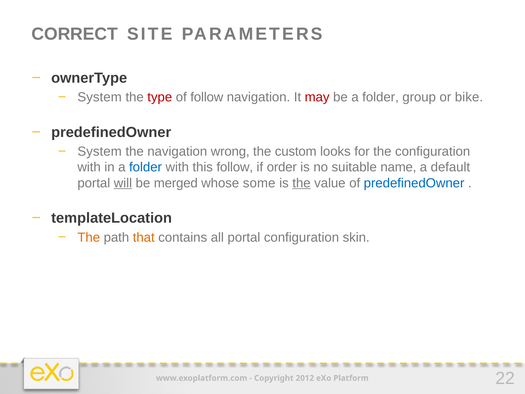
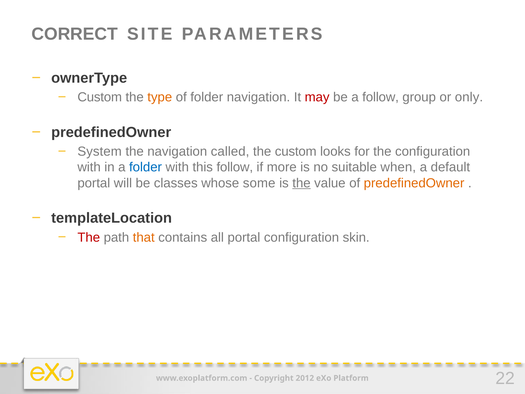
System at (100, 97): System -> Custom
type colour: red -> orange
of follow: follow -> folder
be a folder: folder -> follow
bike: bike -> only
wrong: wrong -> called
order: order -> more
name: name -> when
will underline: present -> none
merged: merged -> classes
predefinedOwner at (414, 183) colour: blue -> orange
The at (89, 237) colour: orange -> red
